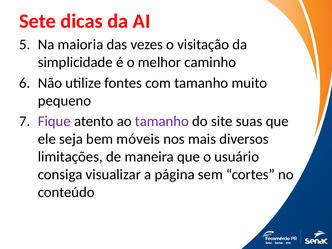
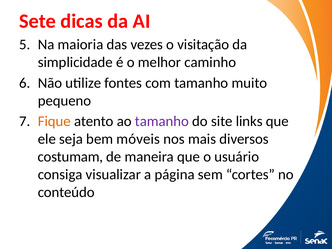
Fique colour: purple -> orange
suas: suas -> links
limitações: limitações -> costumam
